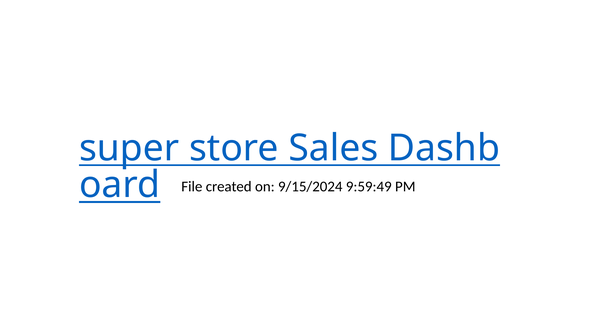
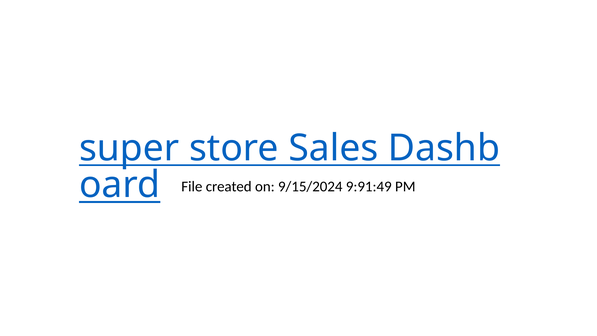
9:59:49: 9:59:49 -> 9:91:49
